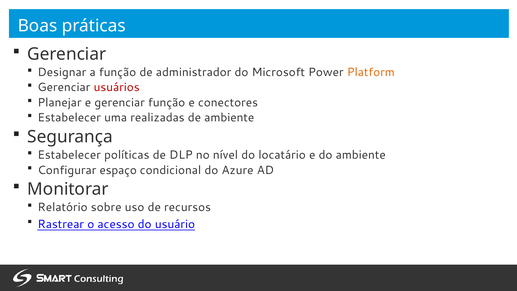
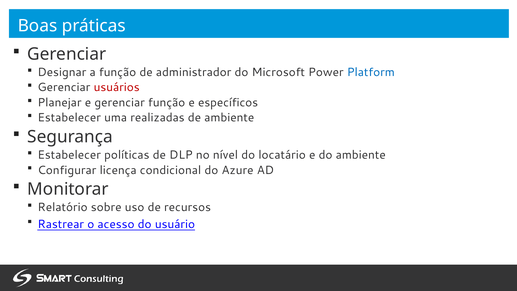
Platform colour: orange -> blue
conectores: conectores -> específicos
espaço: espaço -> licença
